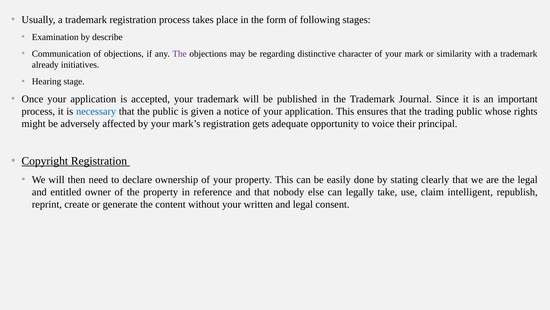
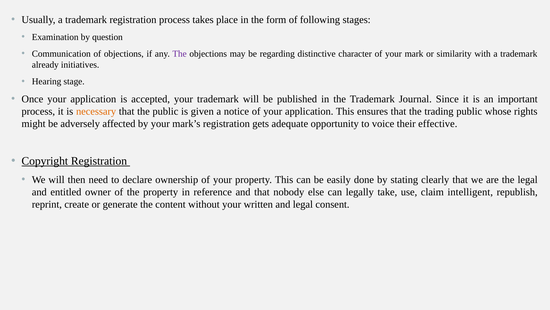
describe: describe -> question
necessary colour: blue -> orange
principal: principal -> effective
